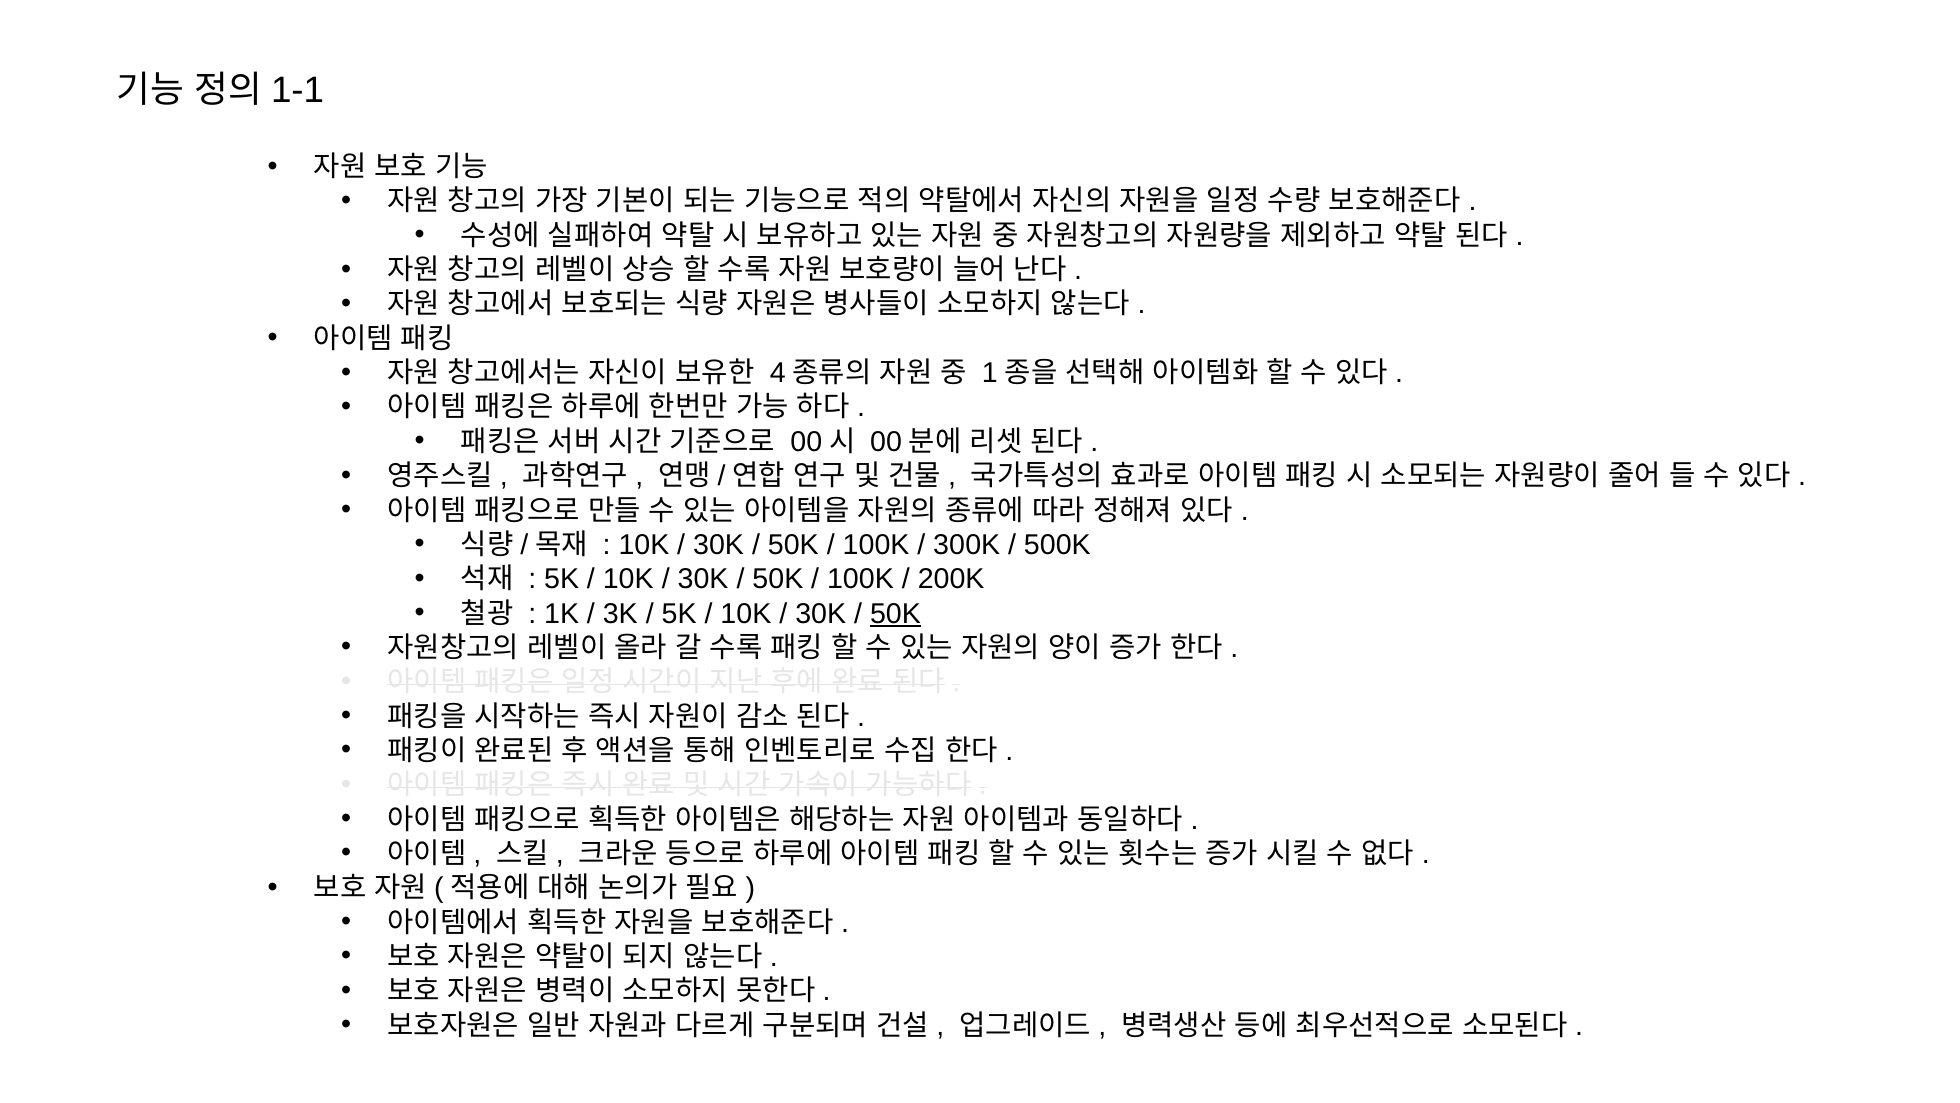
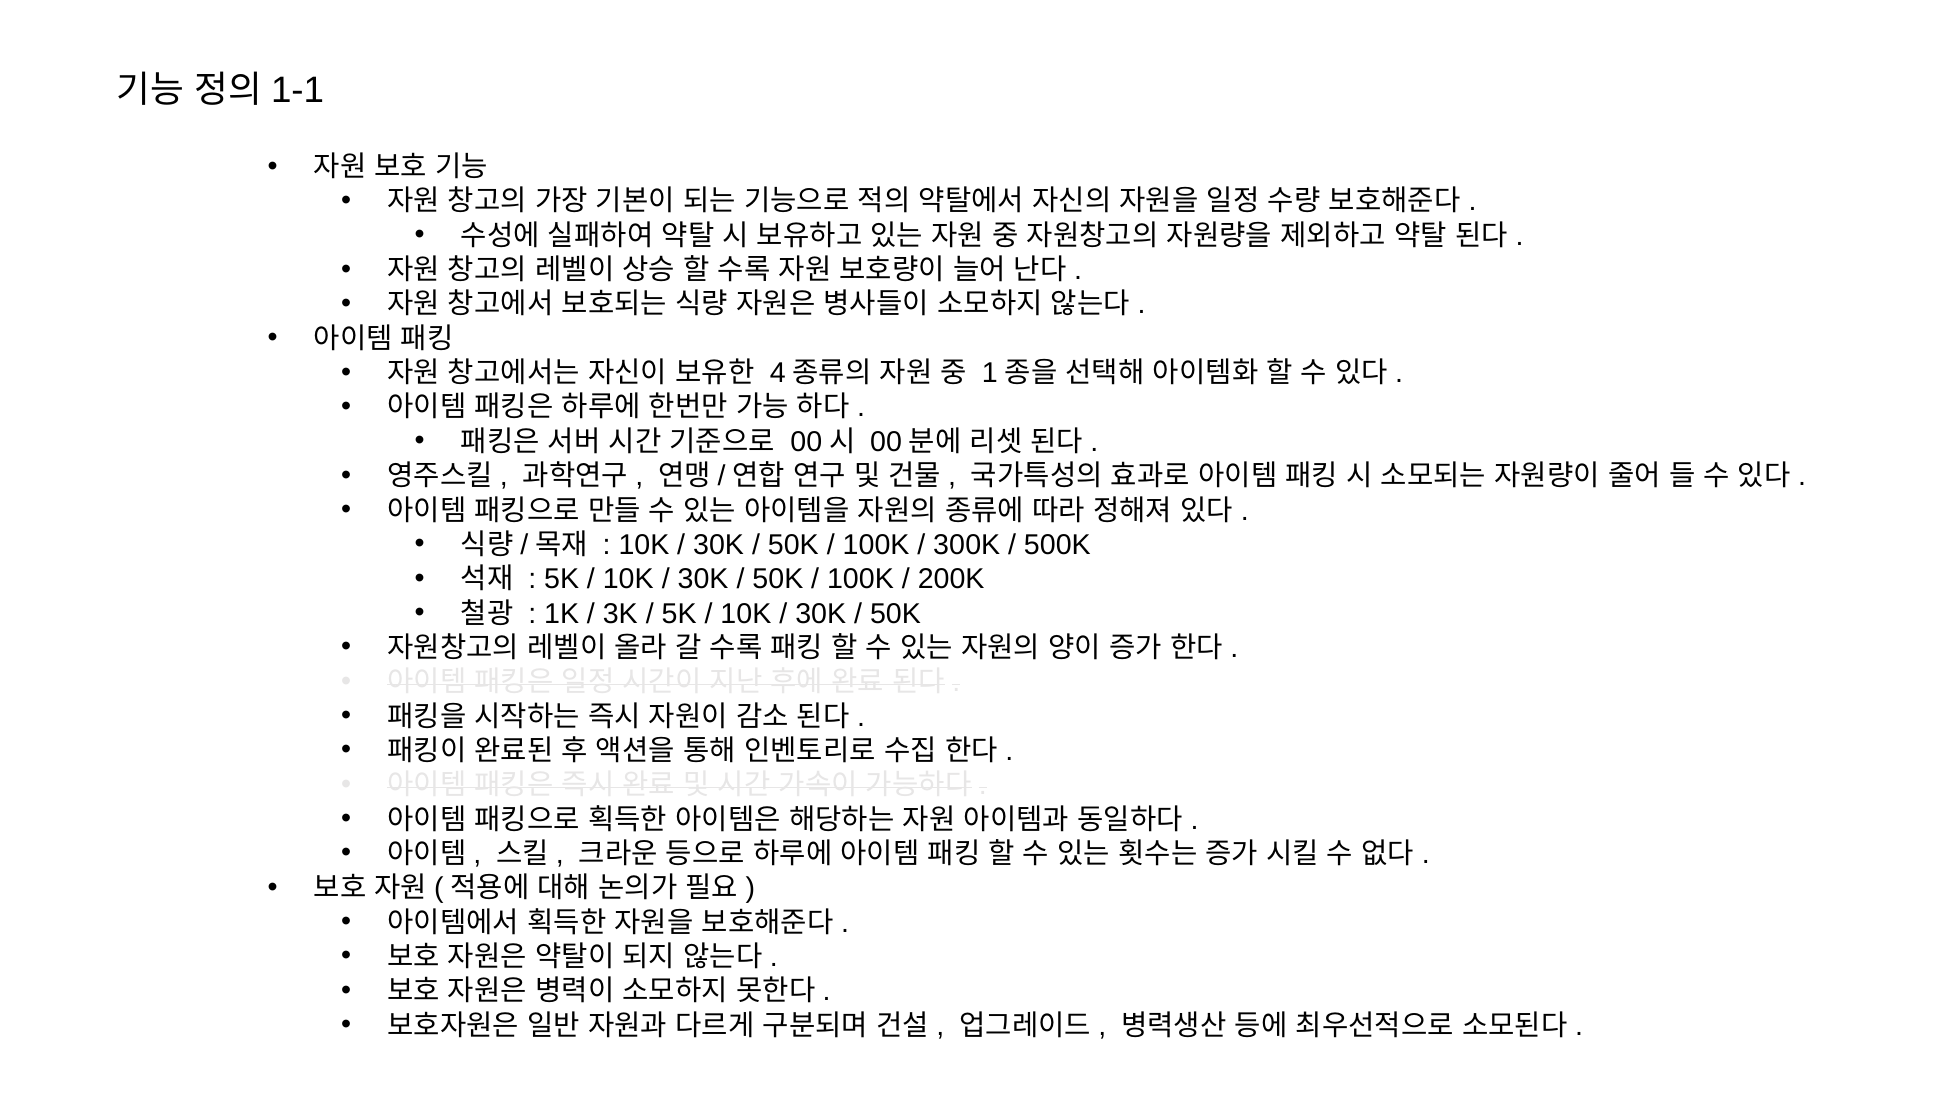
50K at (896, 613) underline: present -> none
